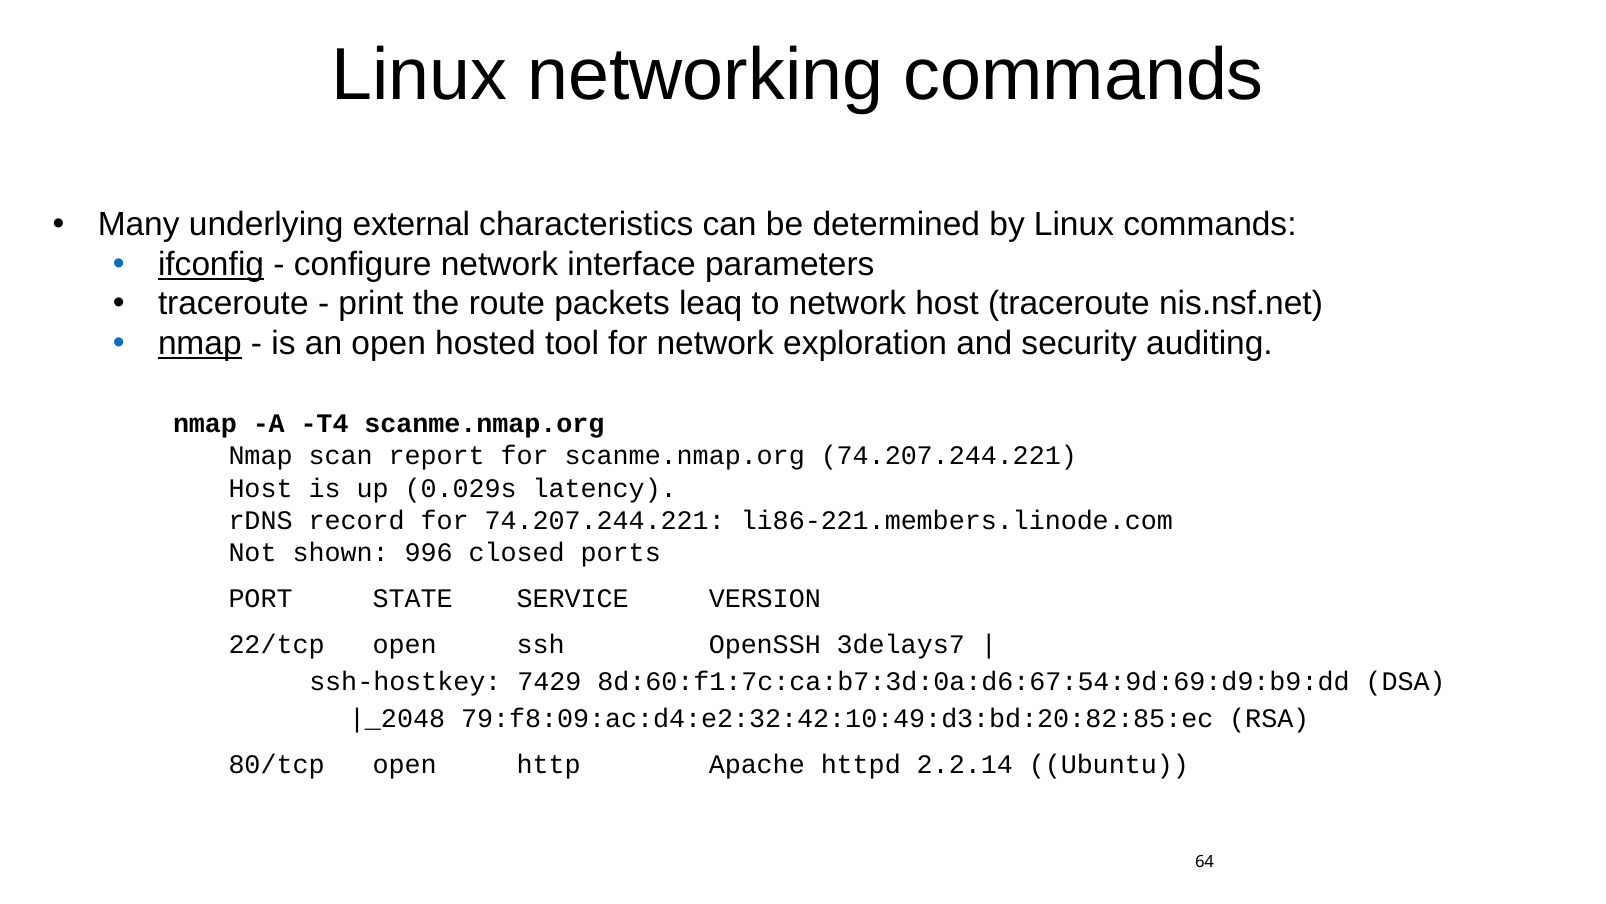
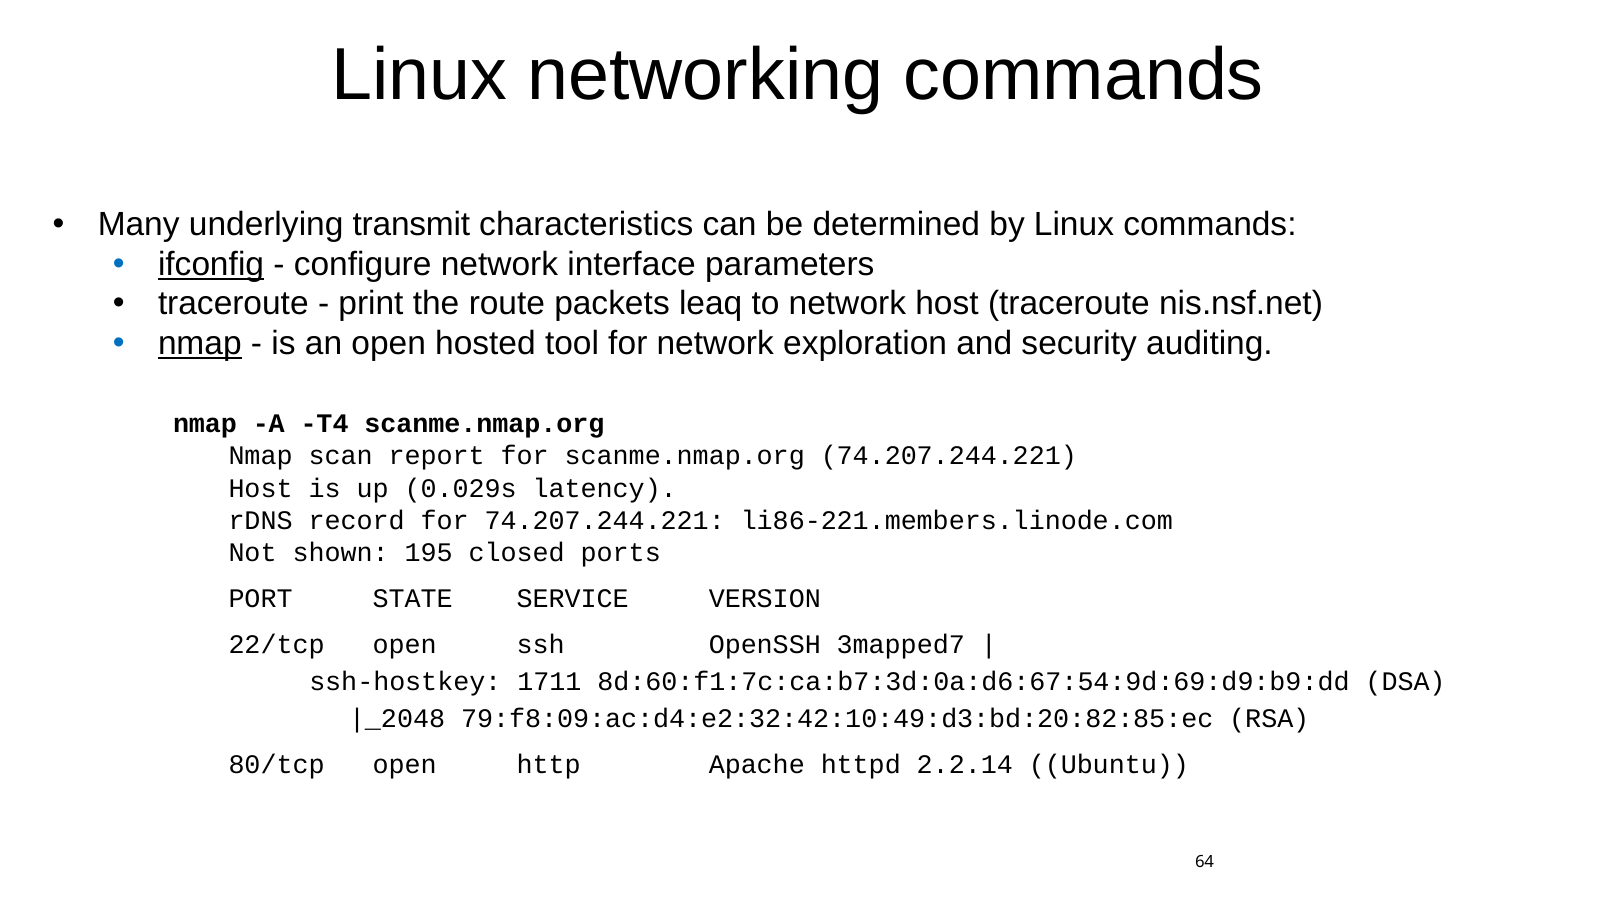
external: external -> transmit
996: 996 -> 195
3delays7: 3delays7 -> 3mapped7
7429: 7429 -> 1711
